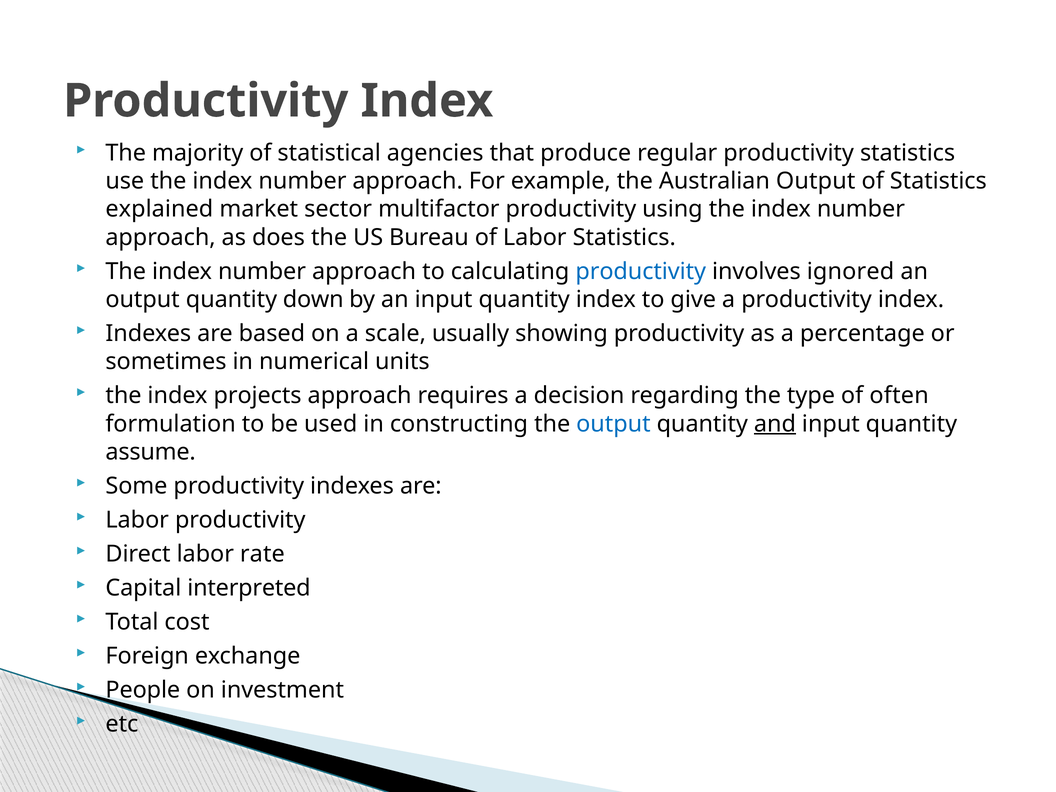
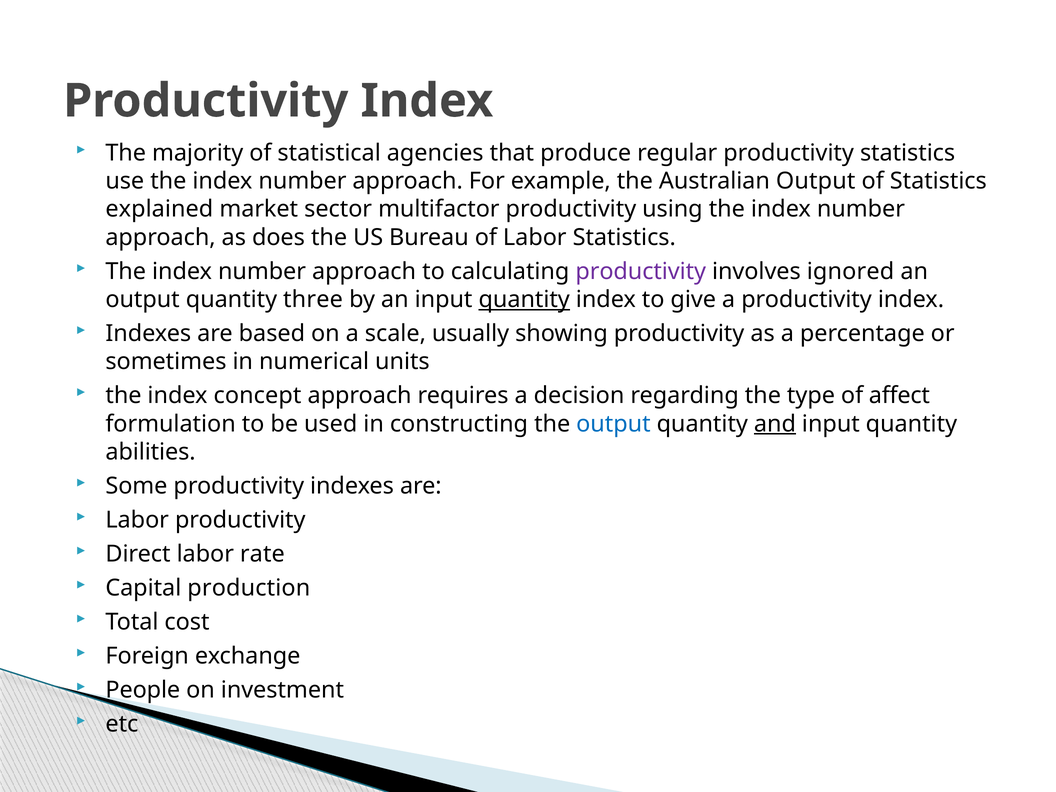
productivity at (641, 271) colour: blue -> purple
down: down -> three
quantity at (524, 299) underline: none -> present
projects: projects -> concept
often: often -> affect
assume: assume -> abilities
interpreted: interpreted -> production
